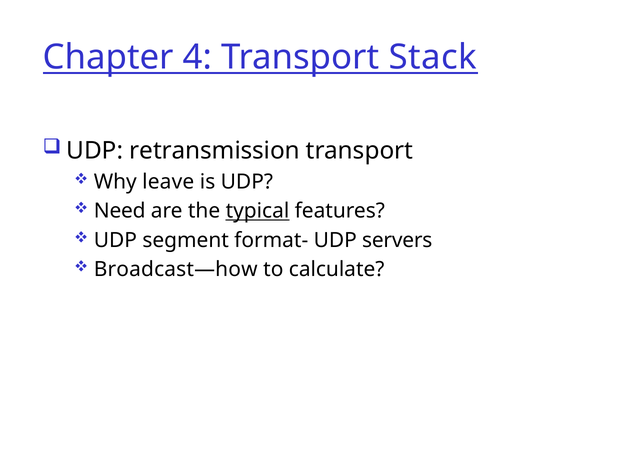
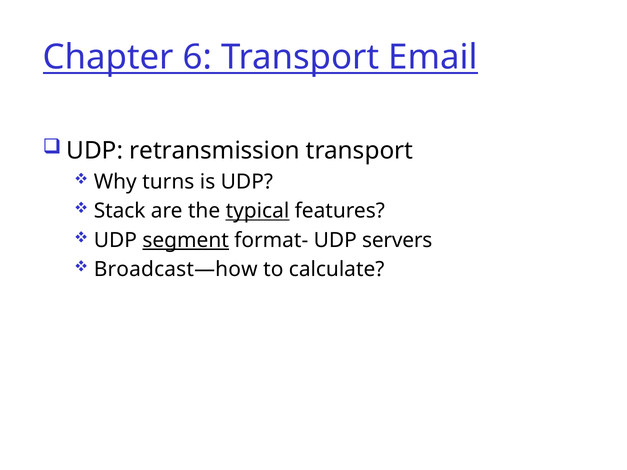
4: 4 -> 6
Stack: Stack -> Email
leave: leave -> turns
Need: Need -> Stack
segment underline: none -> present
